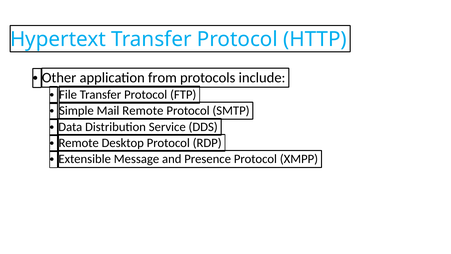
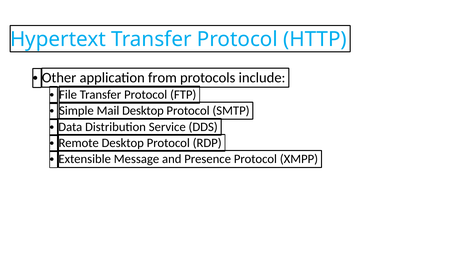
Mail Remote: Remote -> Desktop
